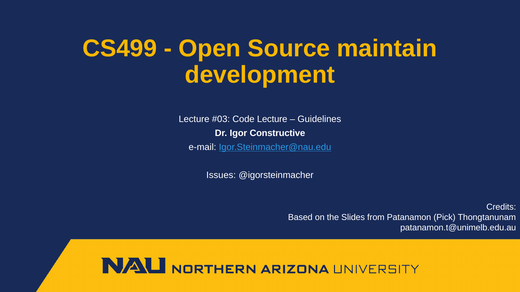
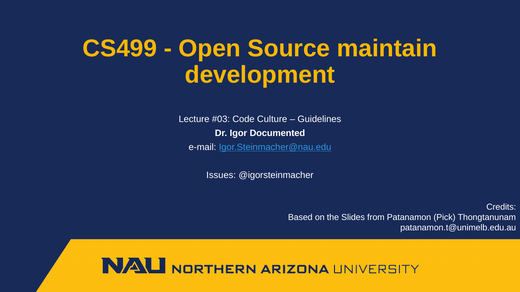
Code Lecture: Lecture -> Culture
Constructive: Constructive -> Documented
